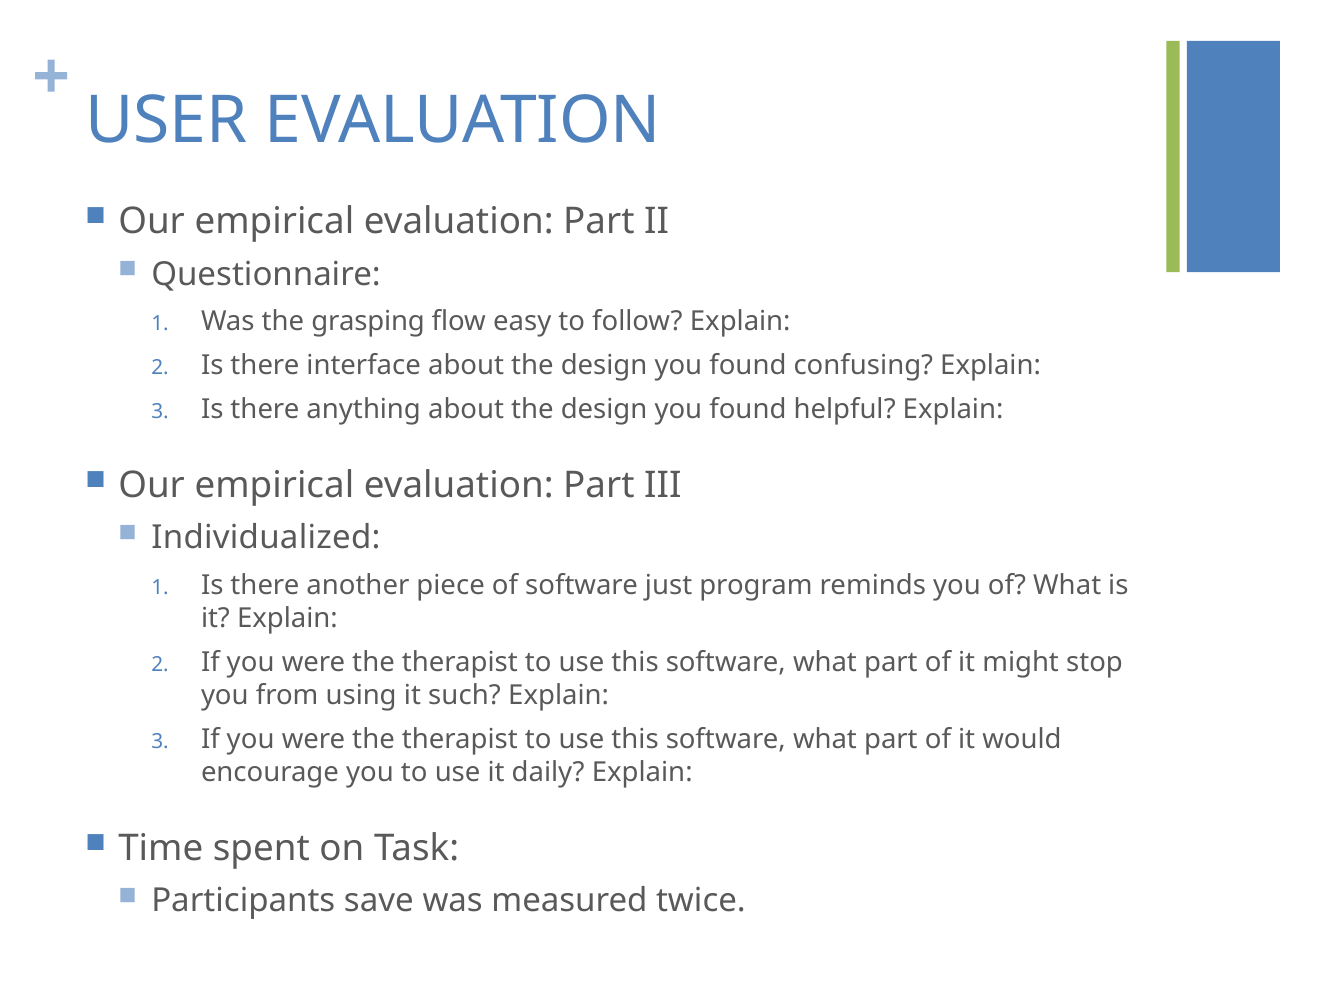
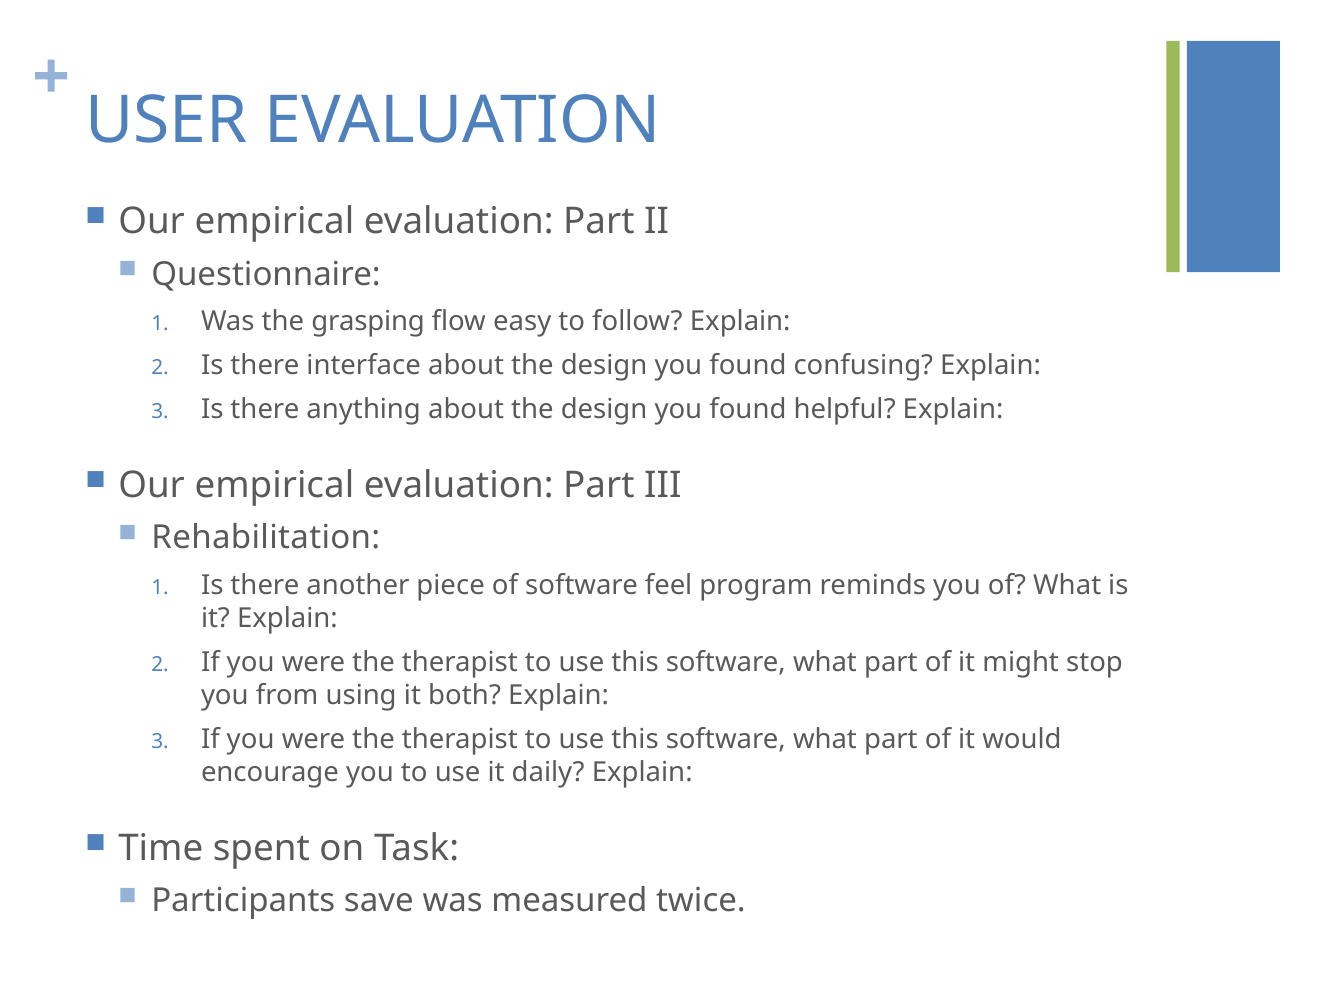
Individualized: Individualized -> Rehabilitation
just: just -> feel
such: such -> both
